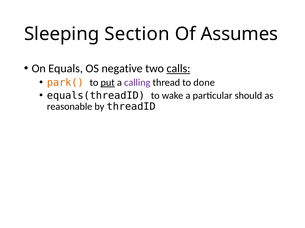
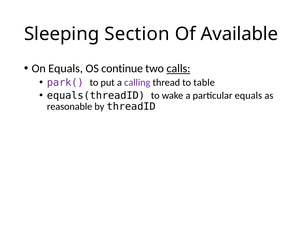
Assumes: Assumes -> Available
negative: negative -> continue
park( colour: orange -> purple
put underline: present -> none
done: done -> table
particular should: should -> equals
